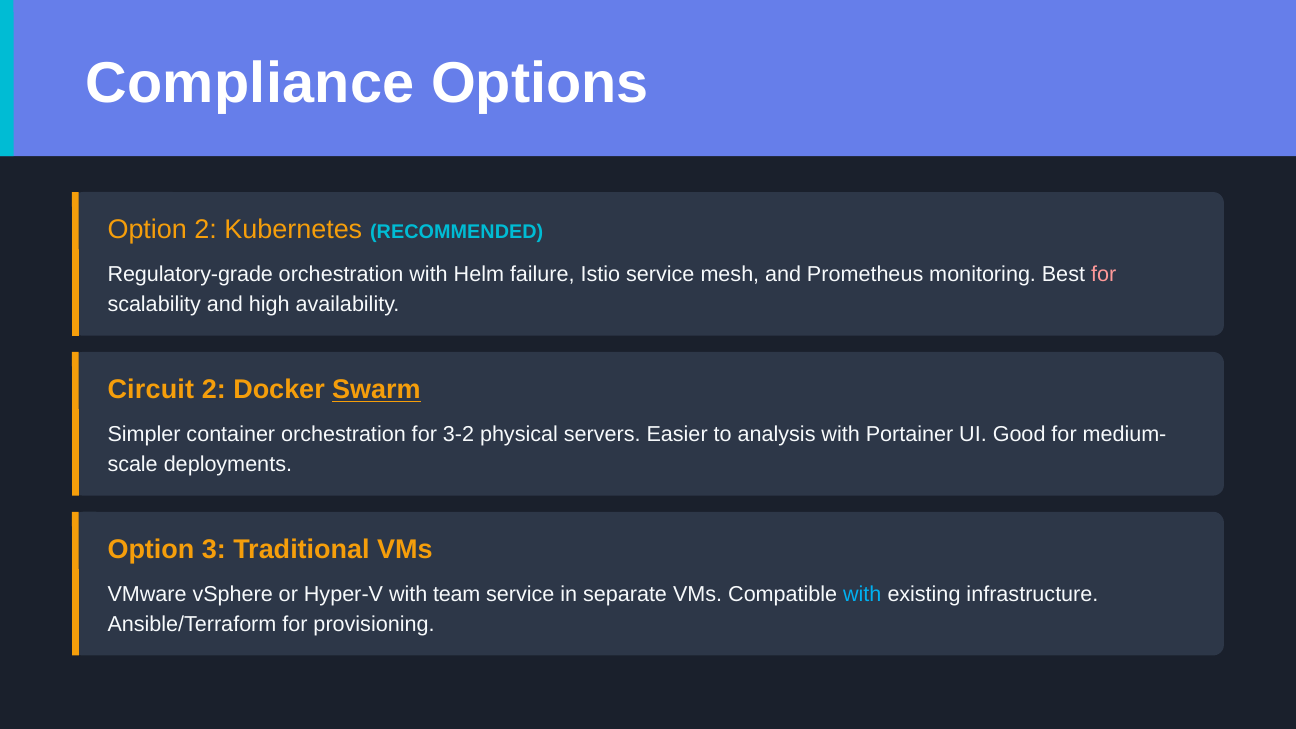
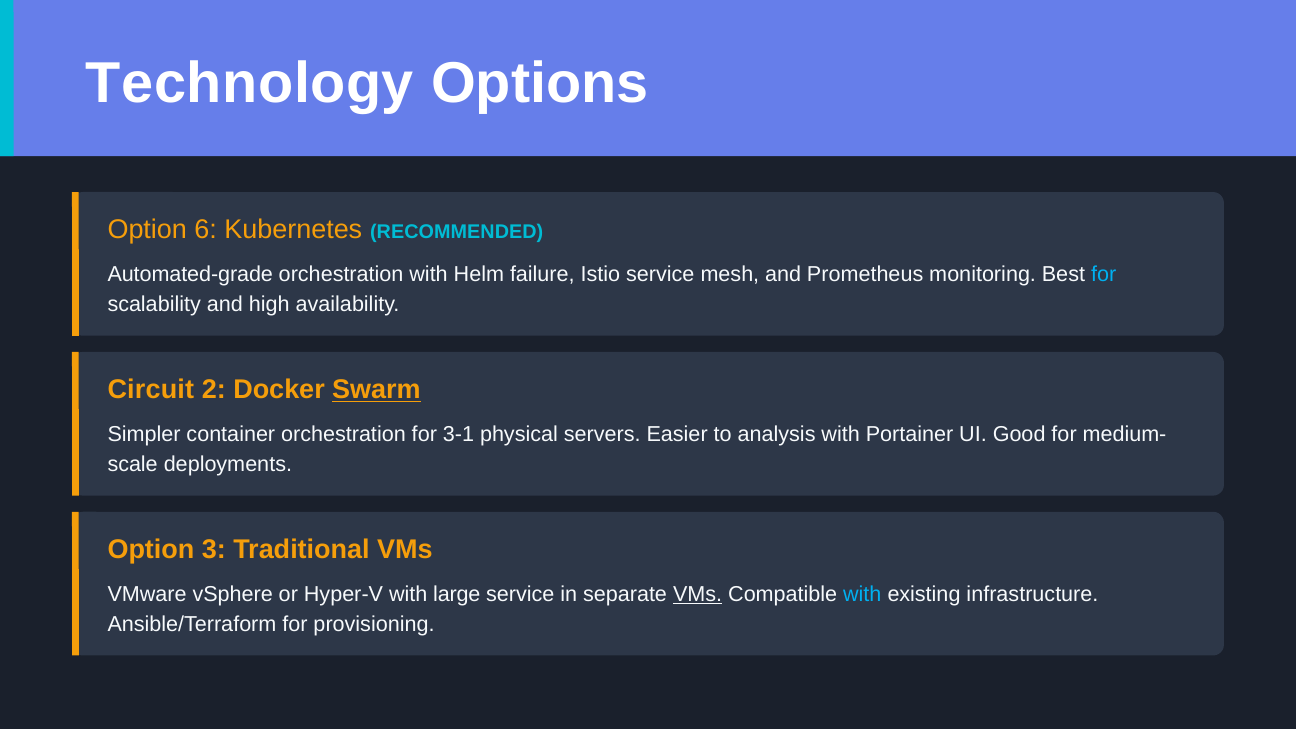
Compliance: Compliance -> Technology
Option 2: 2 -> 6
Regulatory-grade: Regulatory-grade -> Automated-grade
for at (1104, 274) colour: pink -> light blue
3-2: 3-2 -> 3-1
team: team -> large
VMs at (698, 594) underline: none -> present
